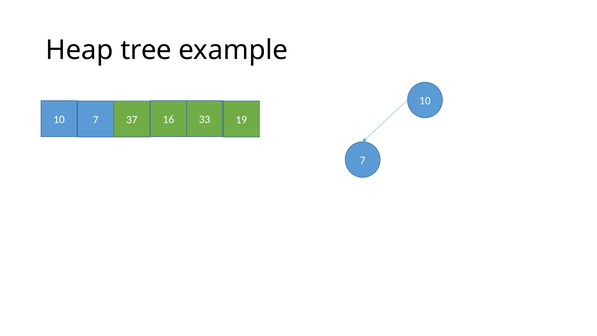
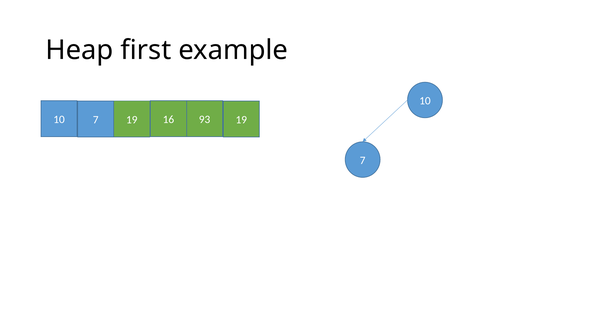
tree: tree -> first
7 37: 37 -> 19
33: 33 -> 93
